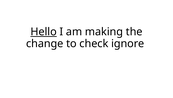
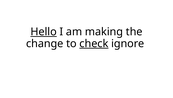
check underline: none -> present
